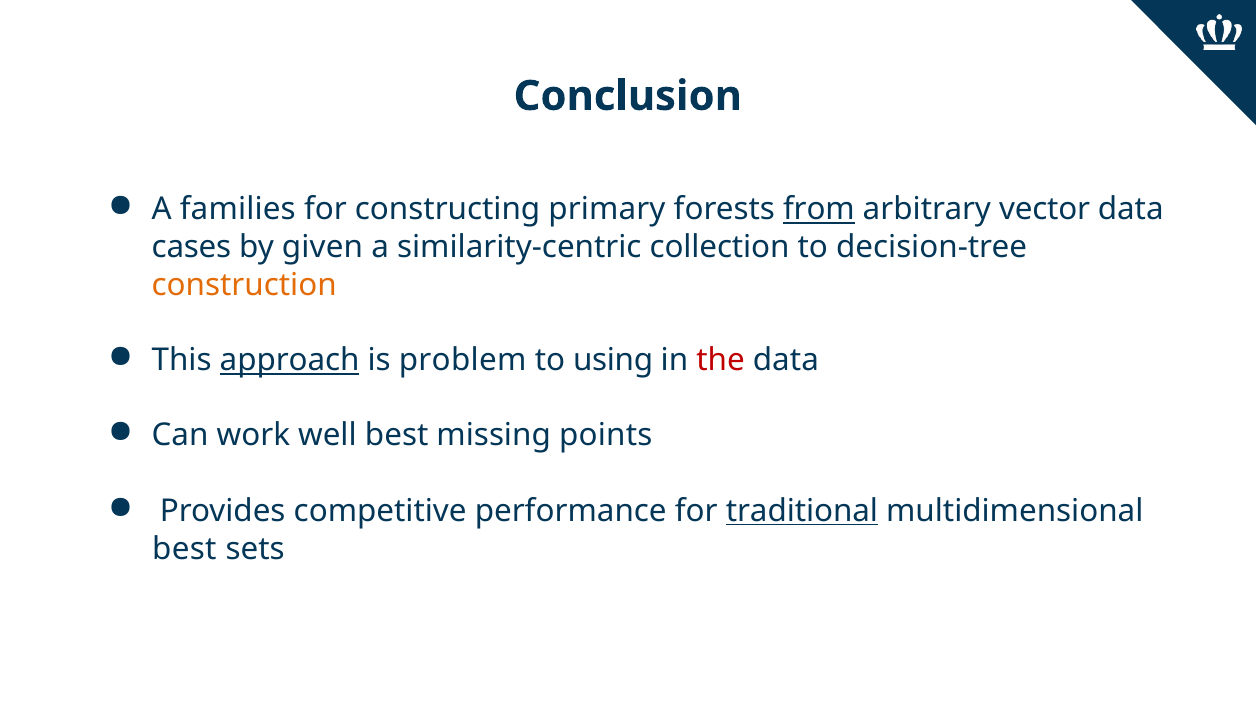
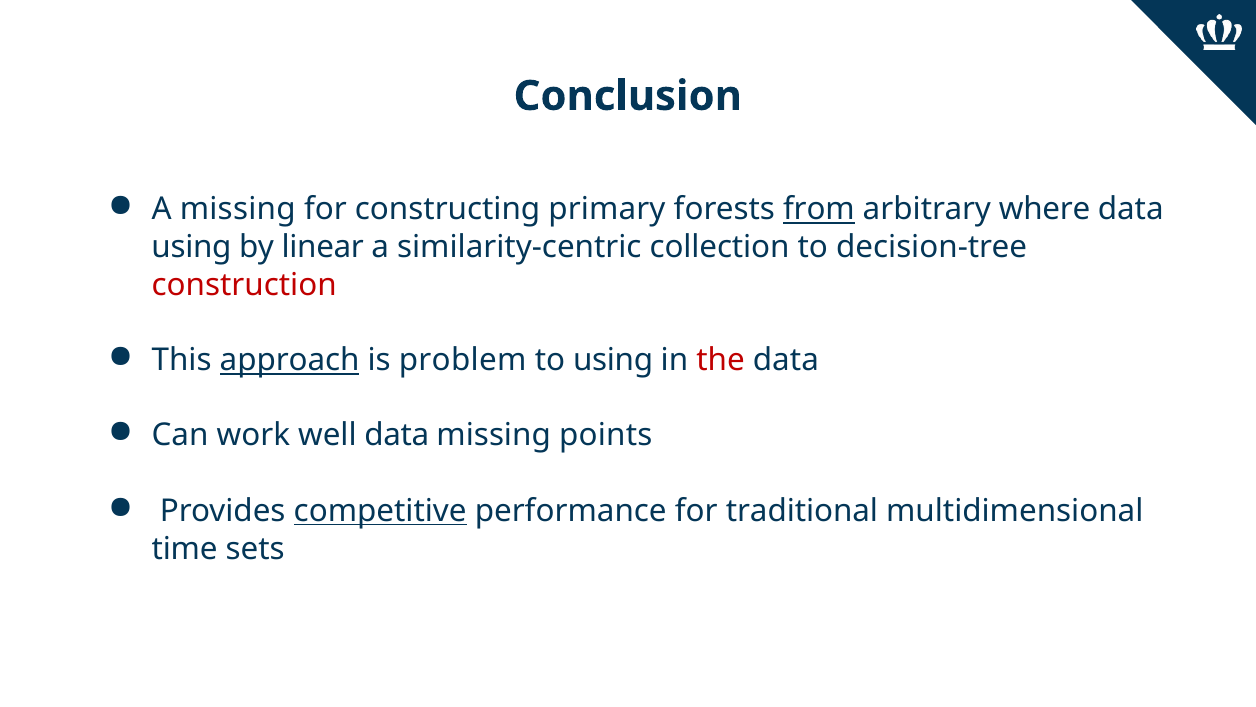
A families: families -> missing
vector: vector -> where
cases at (191, 247): cases -> using
given: given -> linear
construction colour: orange -> red
well best: best -> data
competitive underline: none -> present
traditional underline: present -> none
best at (184, 548): best -> time
